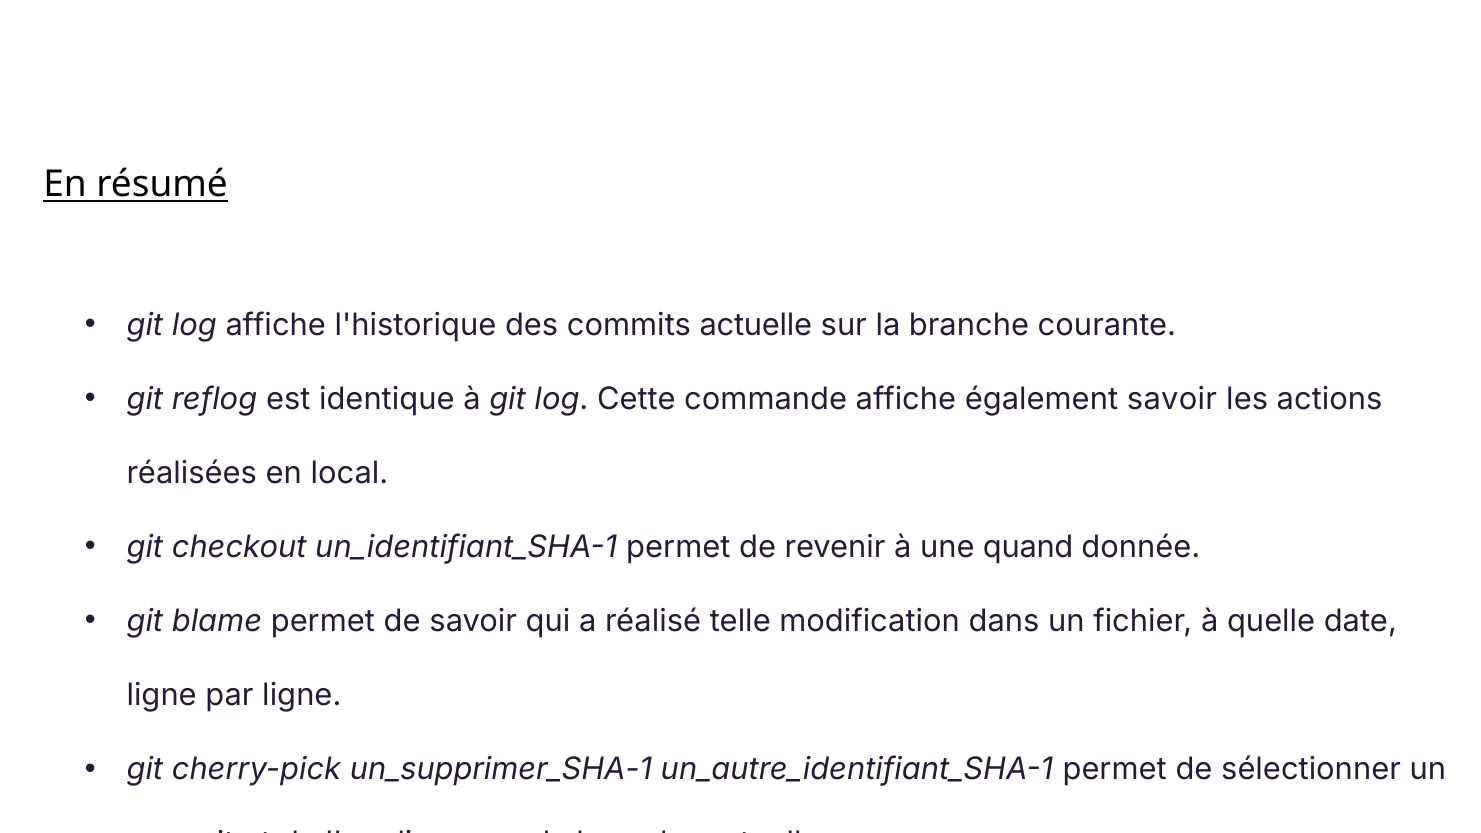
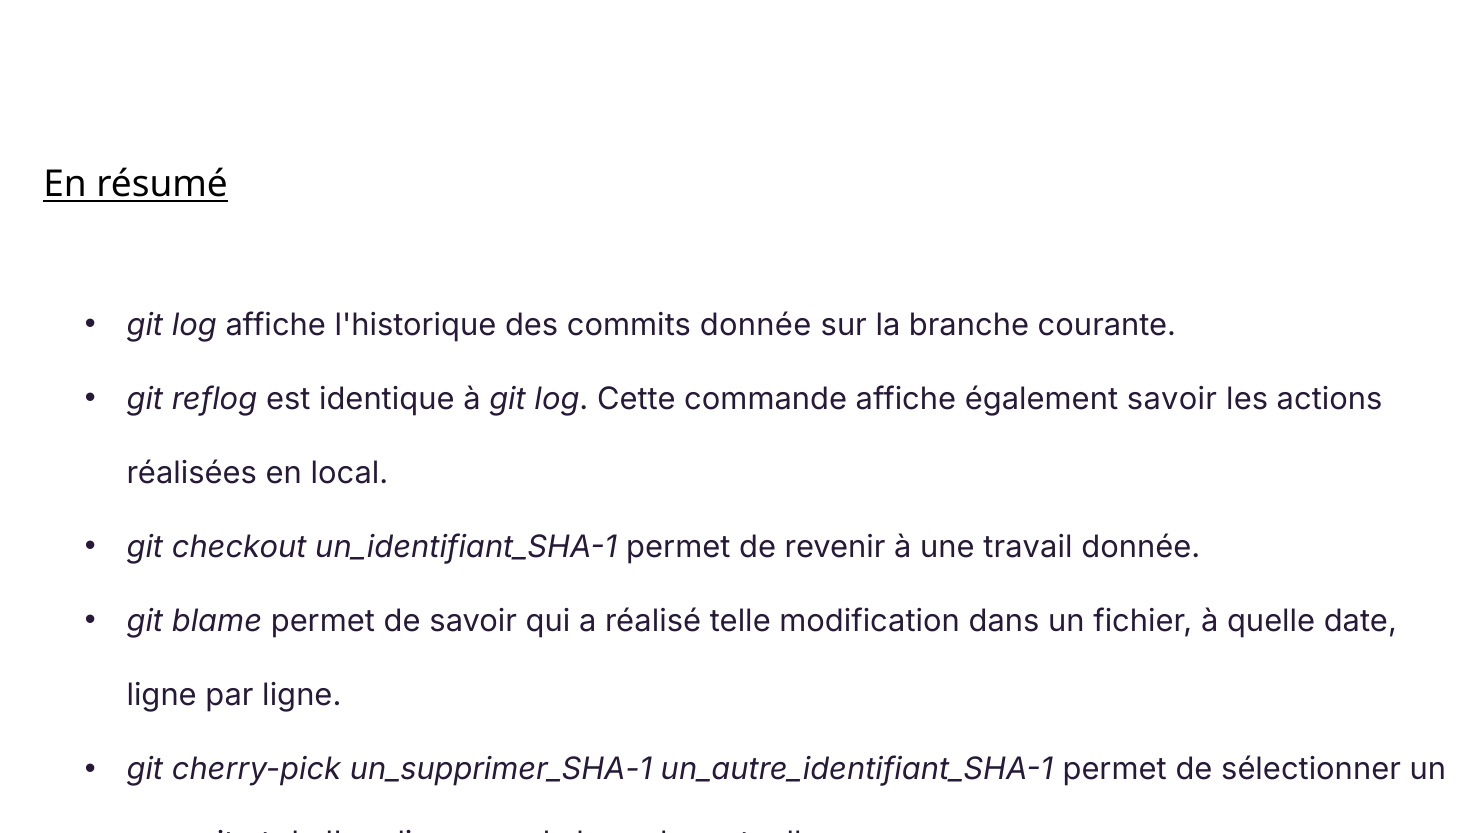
commits actuelle: actuelle -> donnée
quand: quand -> travail
